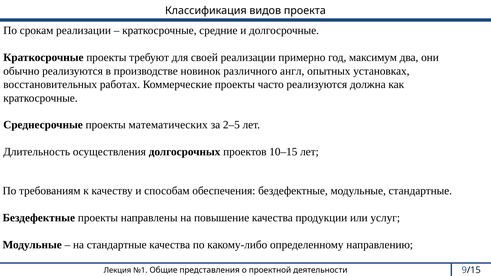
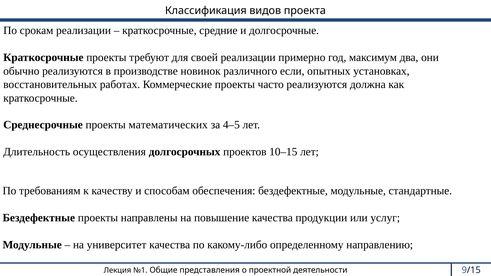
англ: англ -> если
2–5: 2–5 -> 4–5
на стандартные: стандартные -> университет
